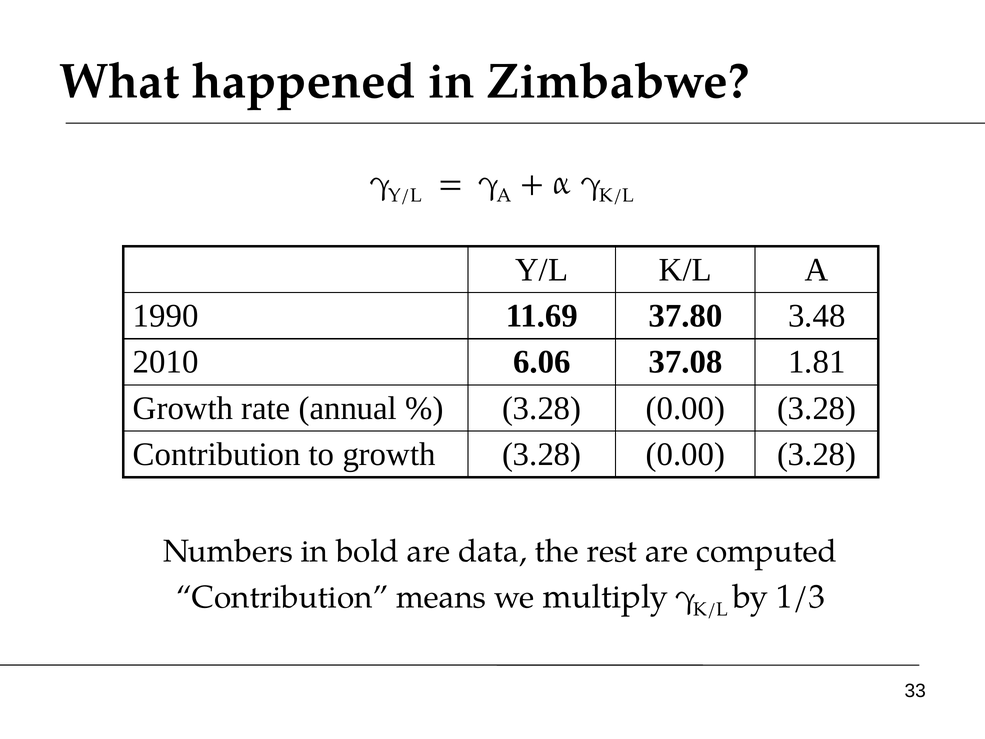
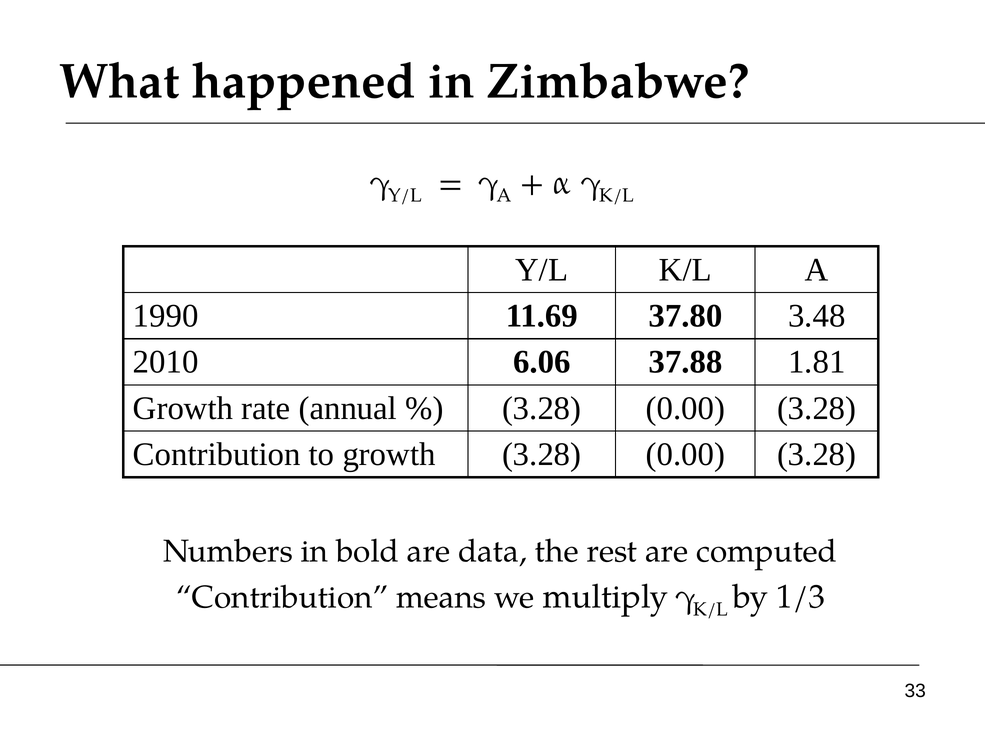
37.08: 37.08 -> 37.88
